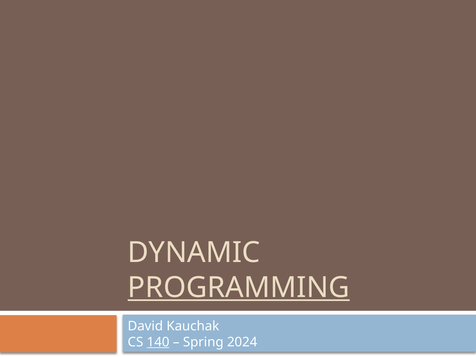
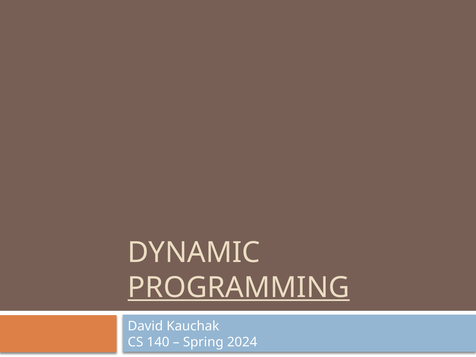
140 underline: present -> none
